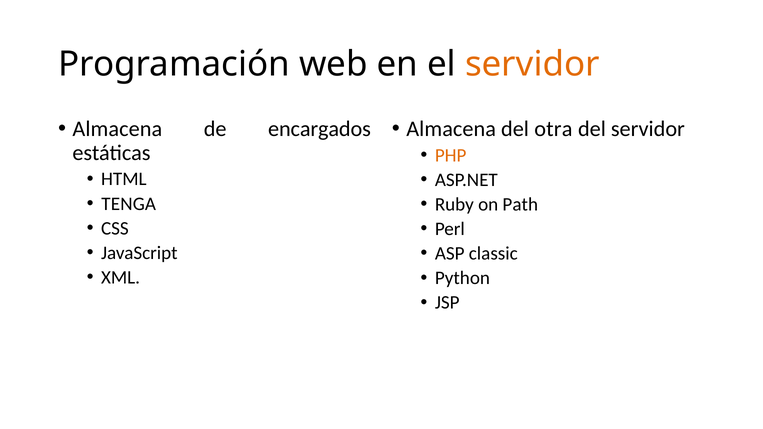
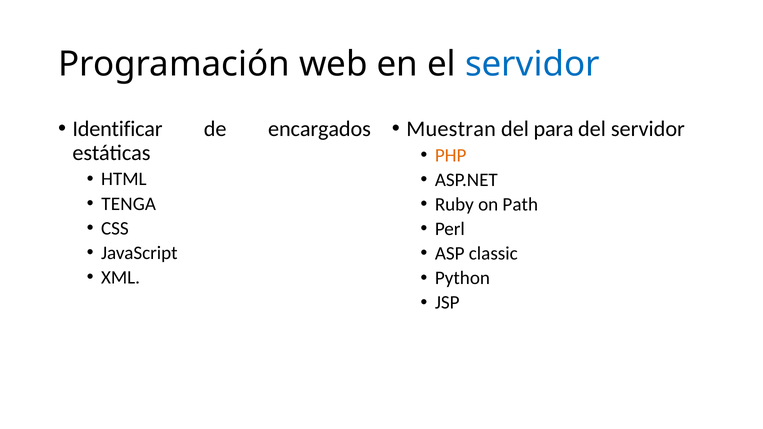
servidor at (532, 64) colour: orange -> blue
Almacena at (117, 129): Almacena -> Identificar
Almacena at (451, 129): Almacena -> Muestran
otra: otra -> para
